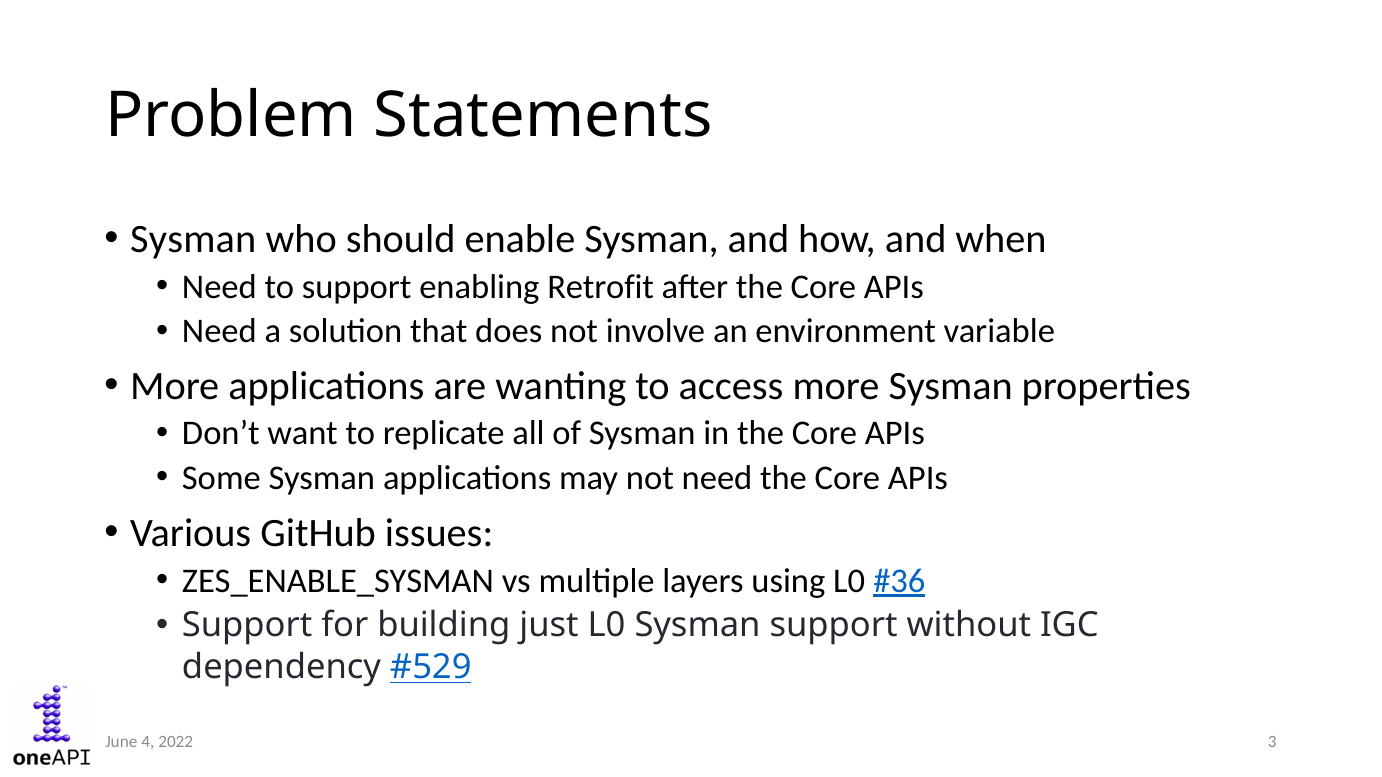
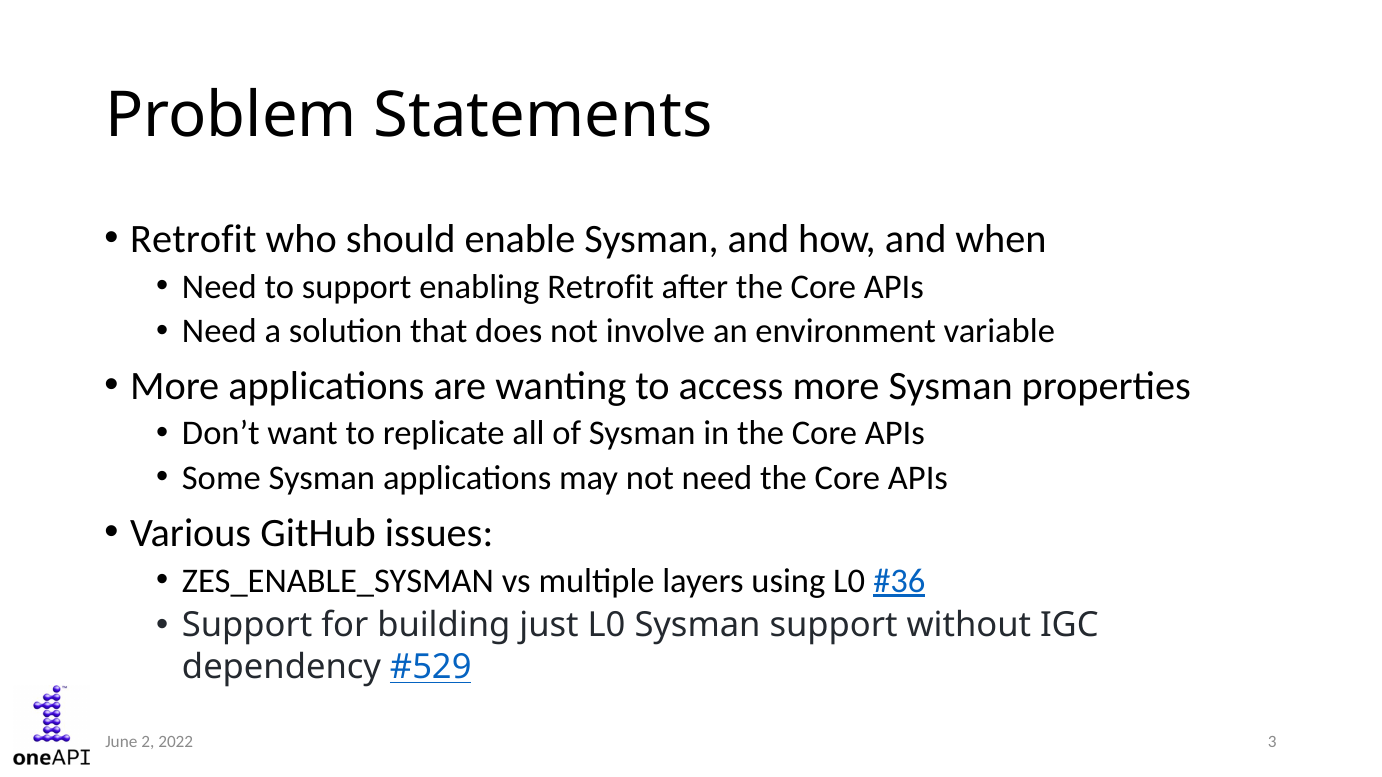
Sysman at (193, 239): Sysman -> Retrofit
4: 4 -> 2
